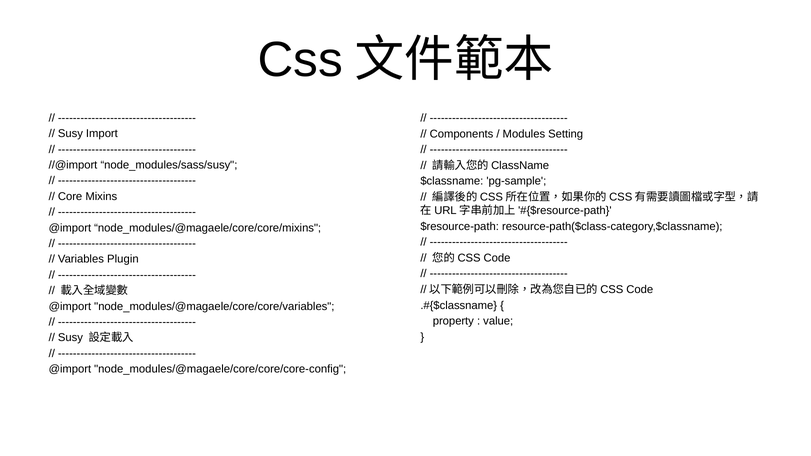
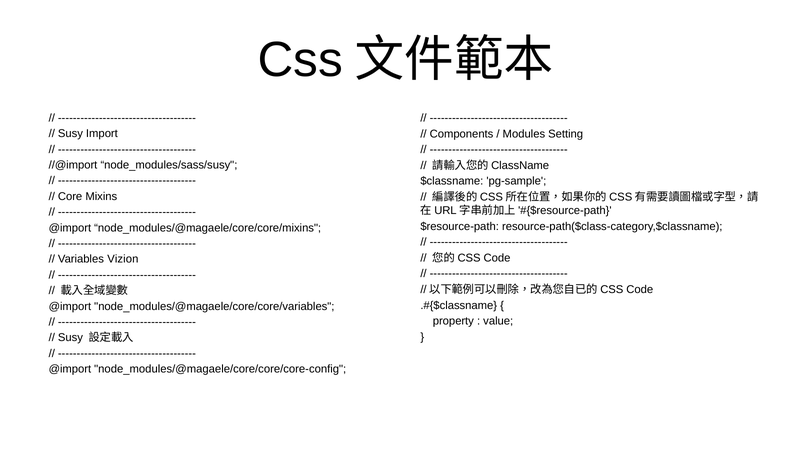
Plugin: Plugin -> Vizion
